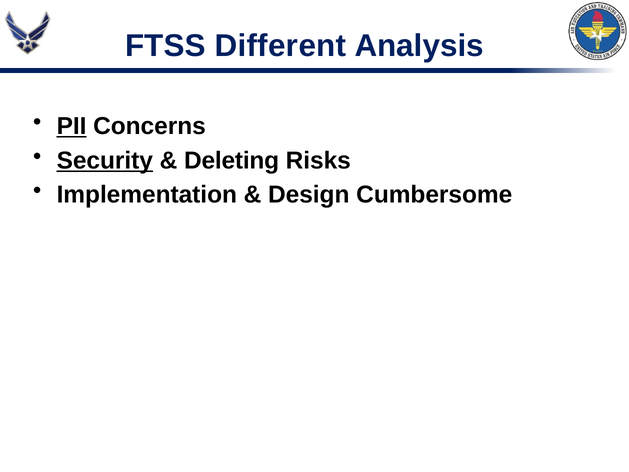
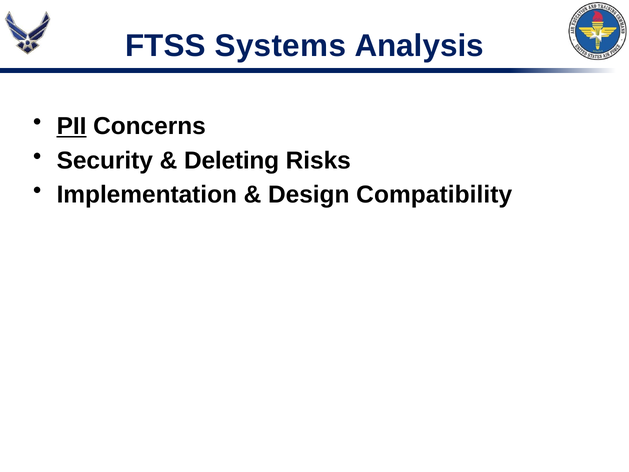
Different: Different -> Systems
Security underline: present -> none
Cumbersome: Cumbersome -> Compatibility
